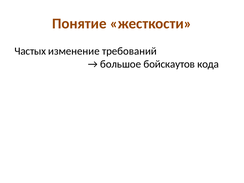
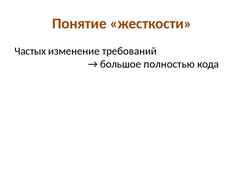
бойскаутов: бойскаутов -> полностью
